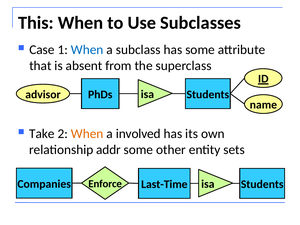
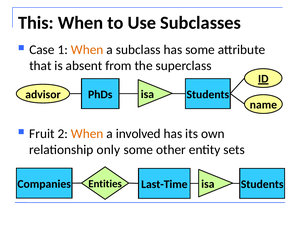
When at (87, 50) colour: blue -> orange
Take: Take -> Fruit
addr: addr -> only
Enforce: Enforce -> Entities
